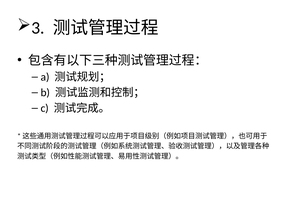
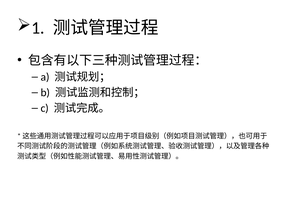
3: 3 -> 1
